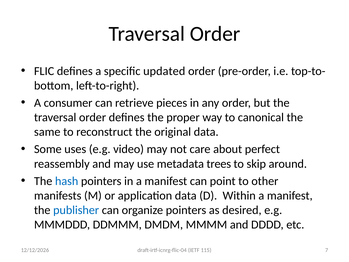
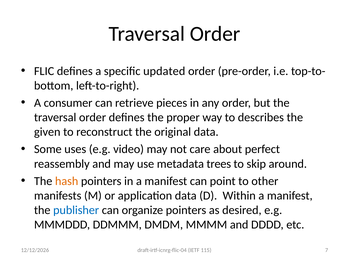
canonical: canonical -> describes
same: same -> given
hash colour: blue -> orange
